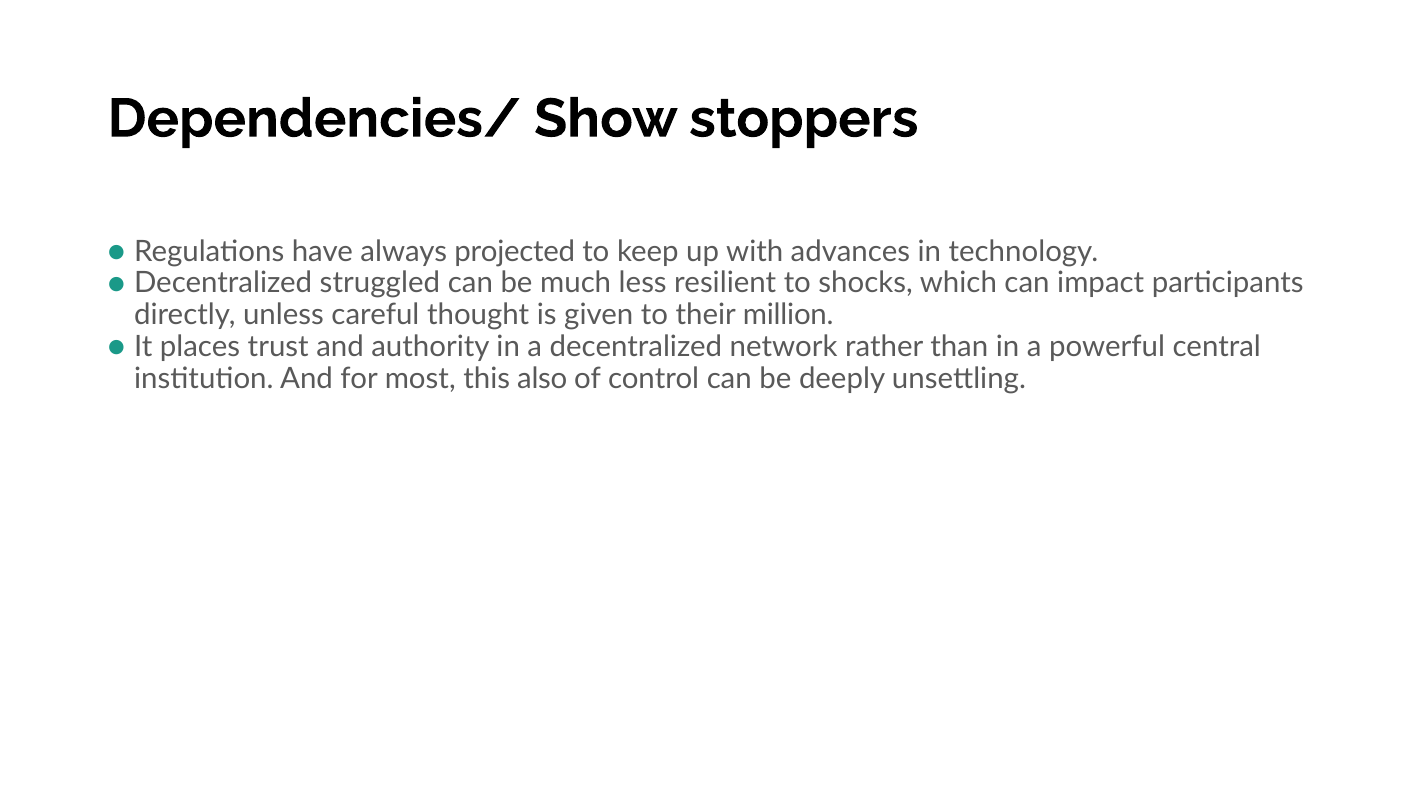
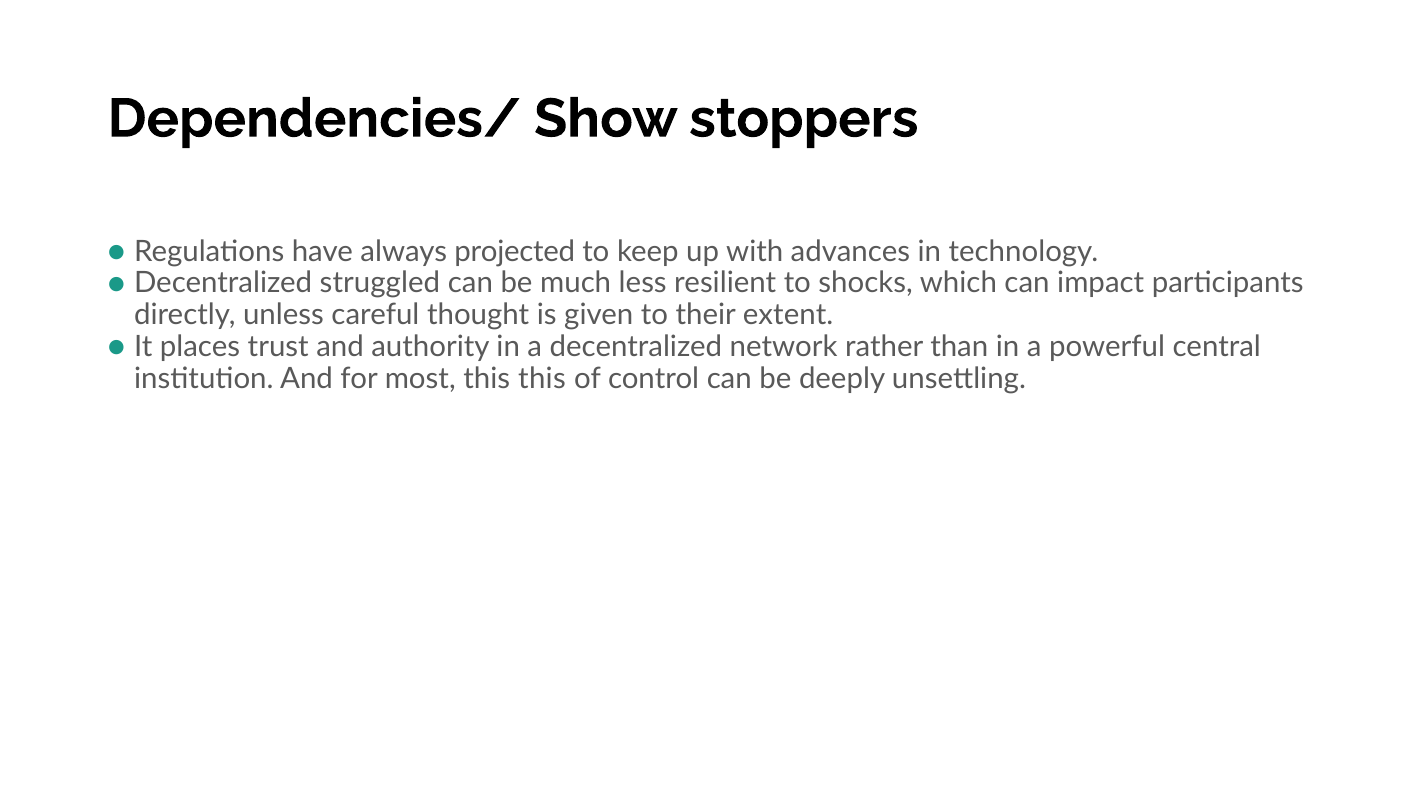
million: million -> extent
this also: also -> this
